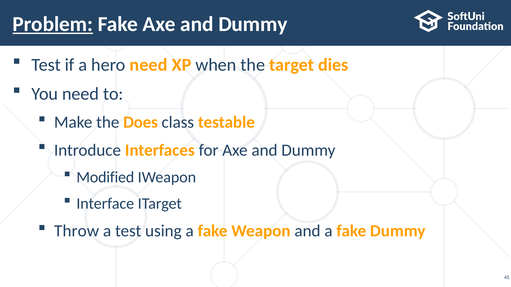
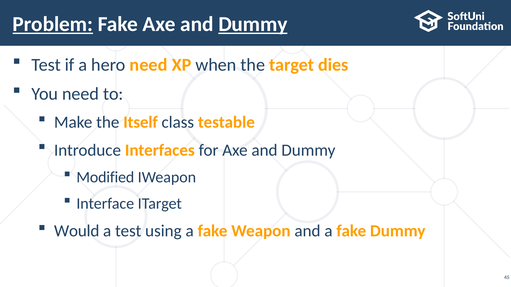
Dummy at (253, 24) underline: none -> present
Does: Does -> Itself
Throw: Throw -> Would
